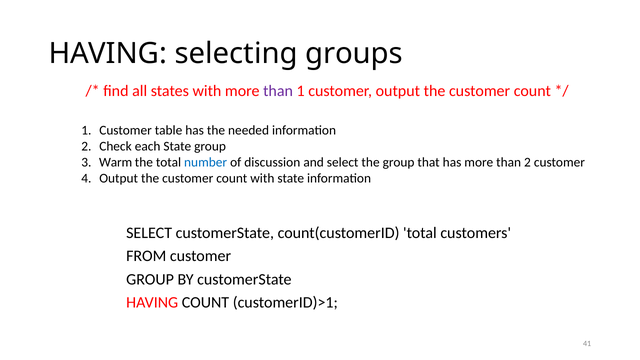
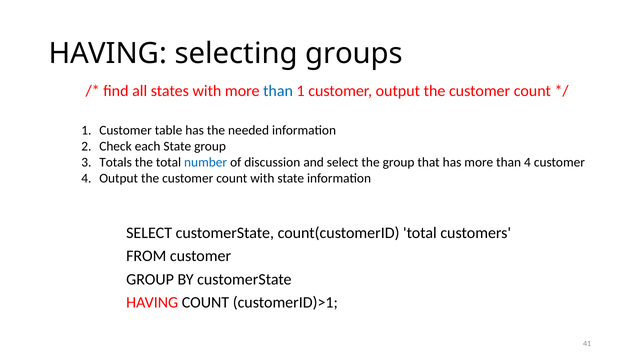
than at (278, 91) colour: purple -> blue
Warm: Warm -> Totals
than 2: 2 -> 4
